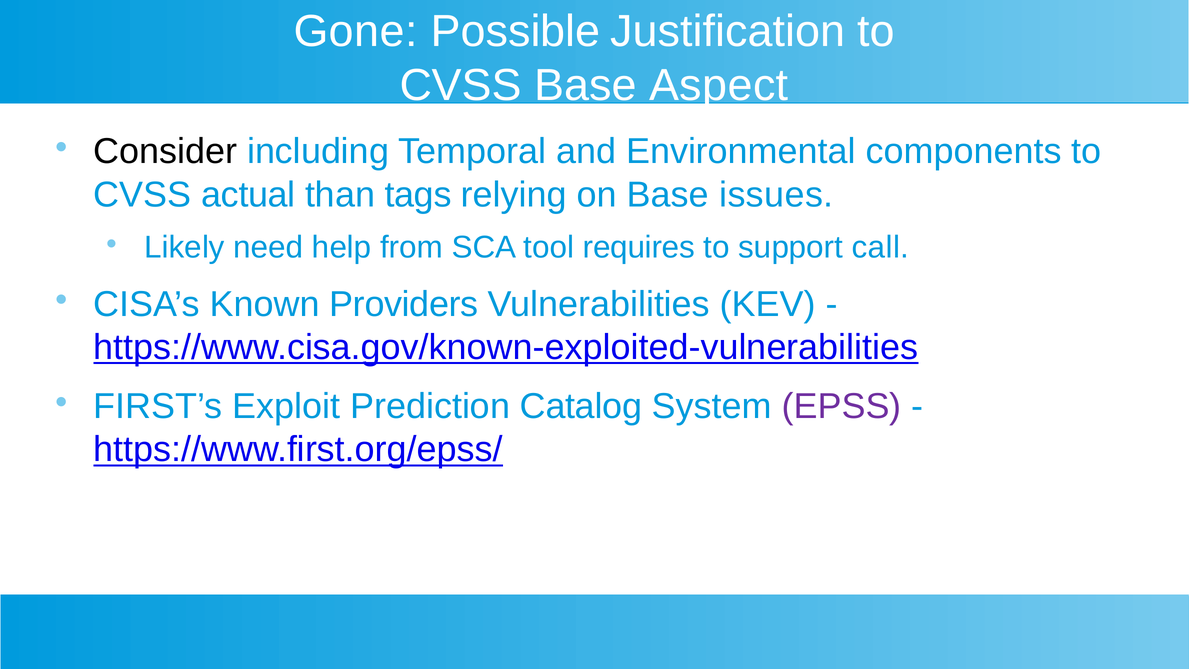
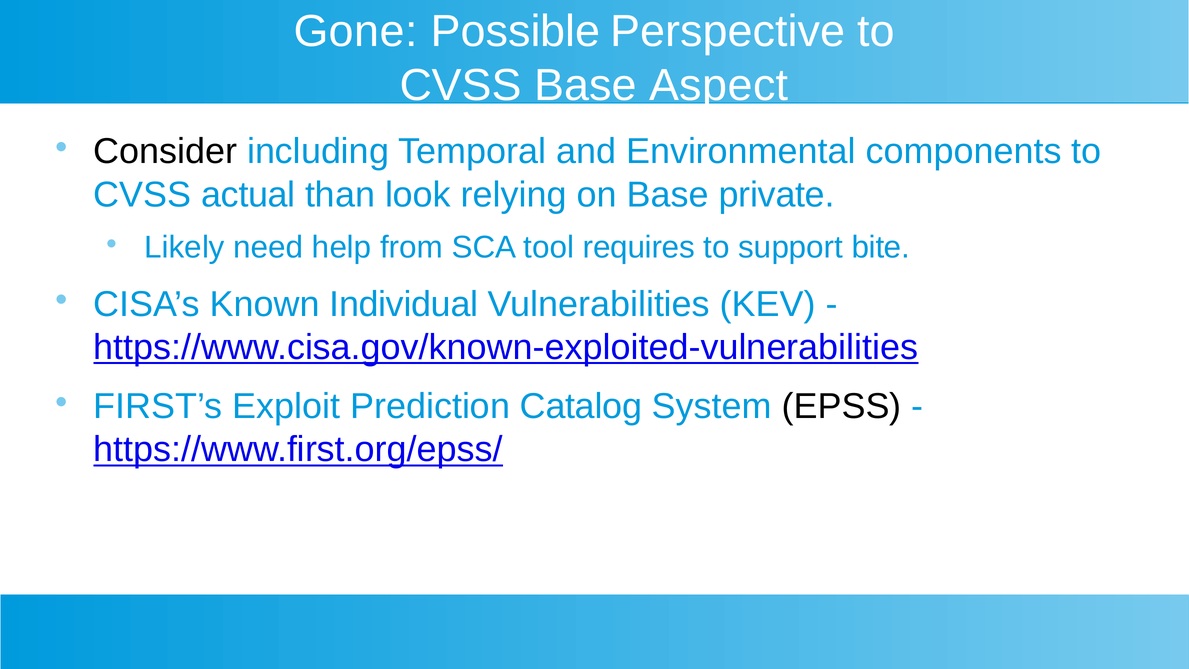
Justification: Justification -> Perspective
tags: tags -> look
issues: issues -> private
call: call -> bite
Providers: Providers -> Individual
EPSS colour: purple -> black
